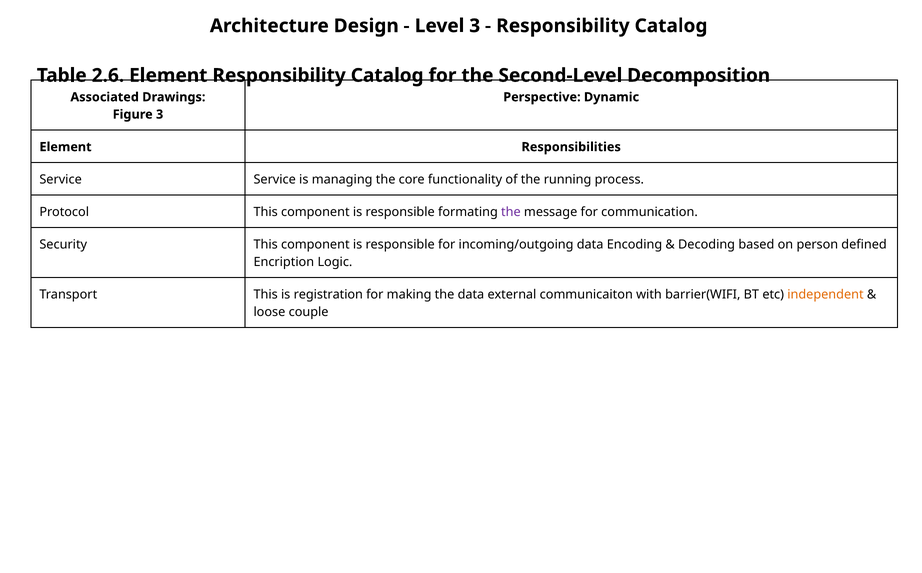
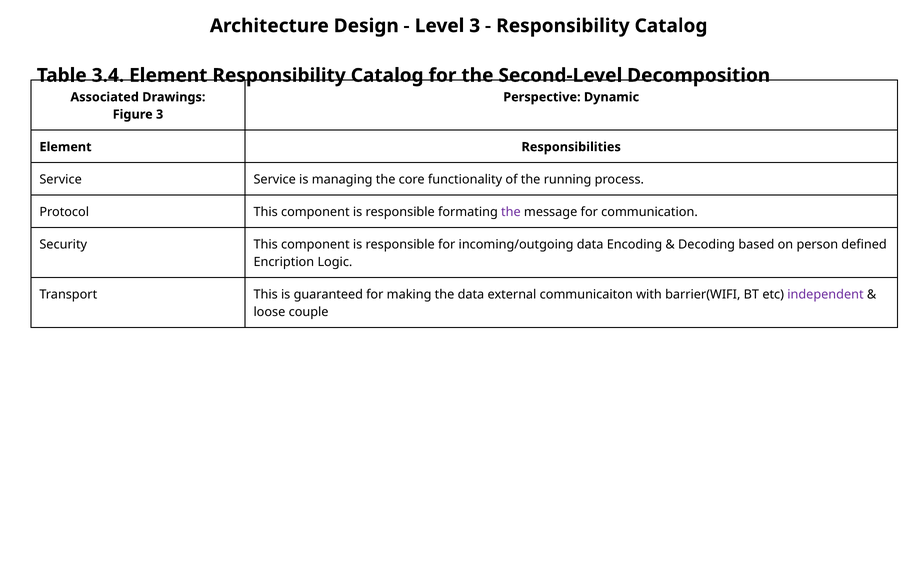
2.6: 2.6 -> 3.4
registration: registration -> guaranteed
independent colour: orange -> purple
